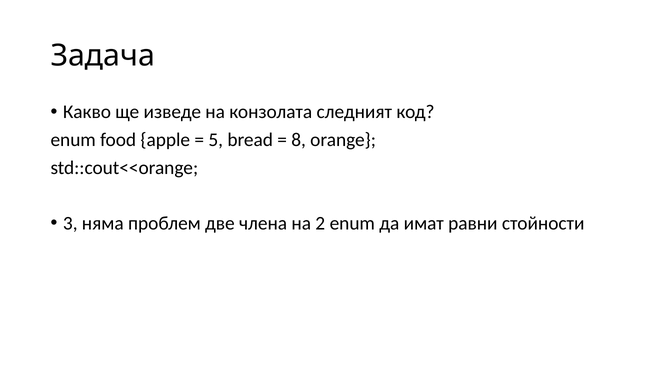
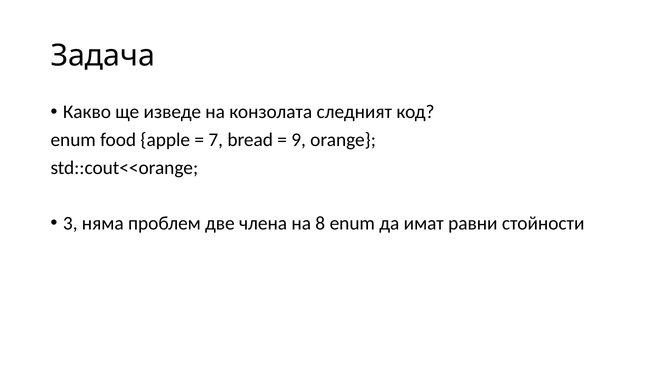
5: 5 -> 7
8: 8 -> 9
2: 2 -> 8
